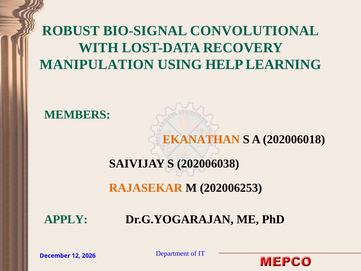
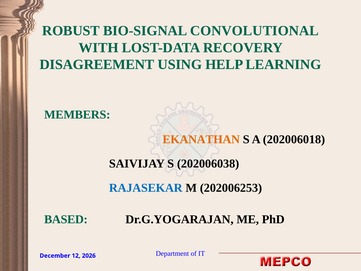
MANIPULATION: MANIPULATION -> DISAGREEMENT
RAJASEKAR colour: orange -> blue
APPLY: APPLY -> BASED
